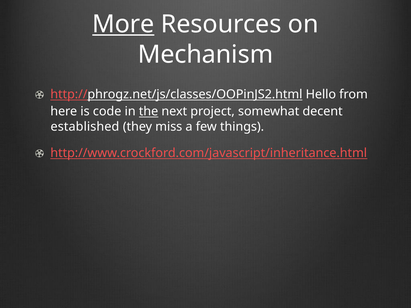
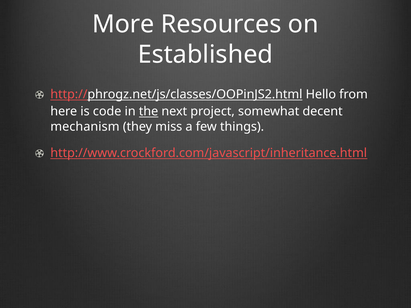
More underline: present -> none
Mechanism: Mechanism -> Established
established: established -> mechanism
